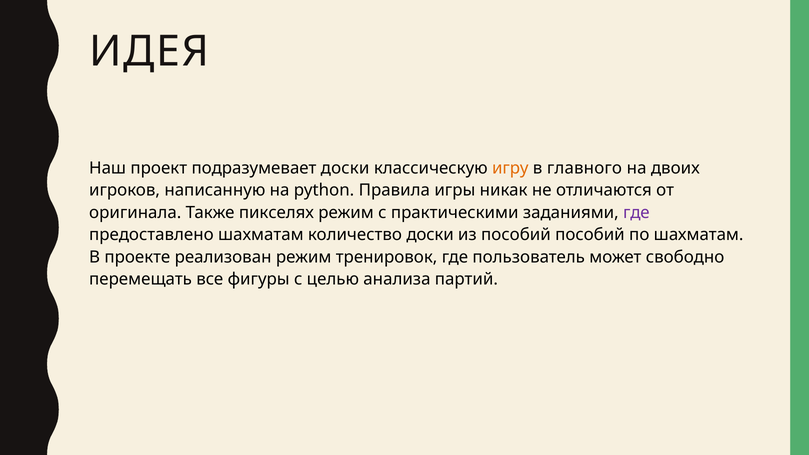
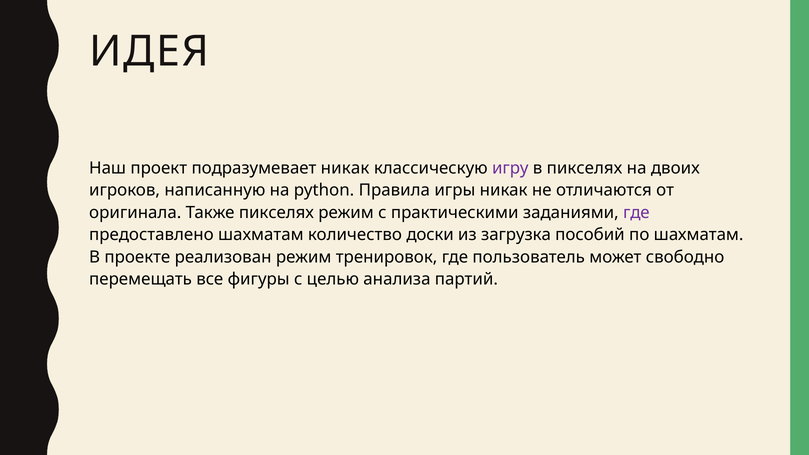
подразумевает доски: доски -> никак
игру colour: orange -> purple
в главного: главного -> пикселях
из пособий: пособий -> загрузка
